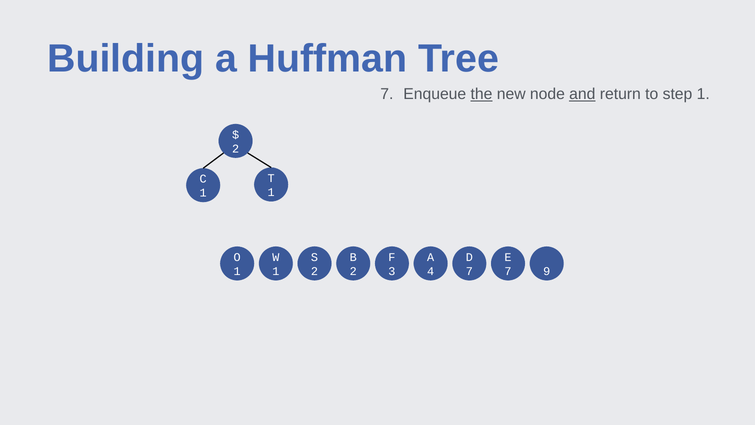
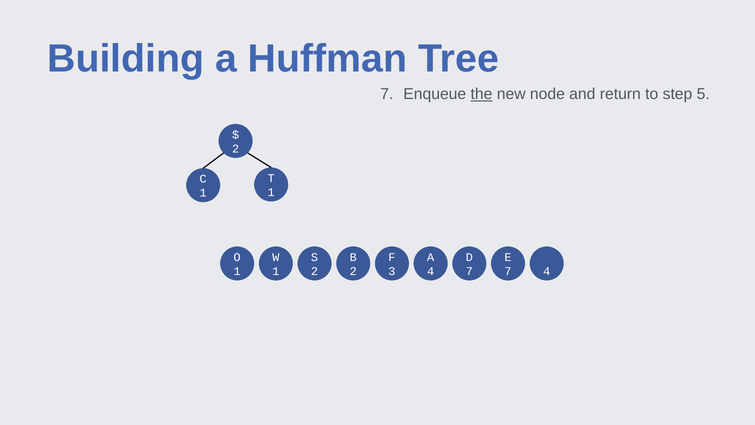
and underline: present -> none
step 1: 1 -> 5
9 at (547, 271): 9 -> 4
